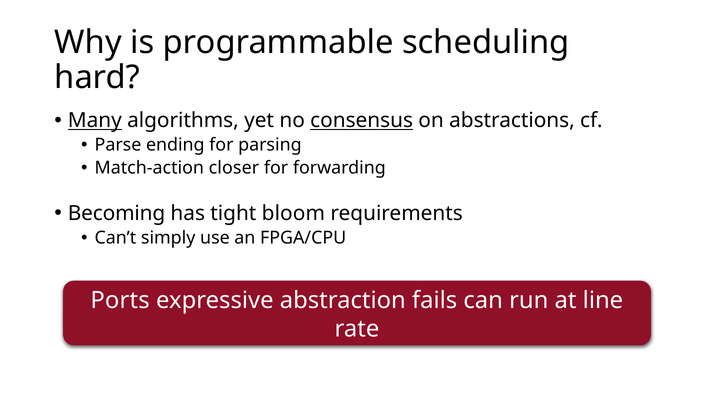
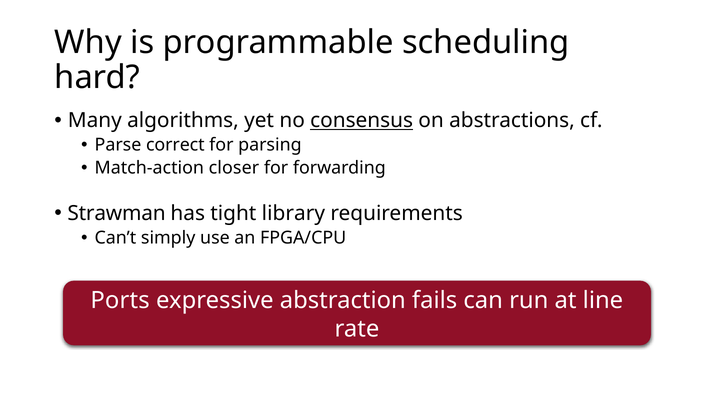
Many underline: present -> none
ending: ending -> correct
Becoming: Becoming -> Strawman
bloom: bloom -> library
